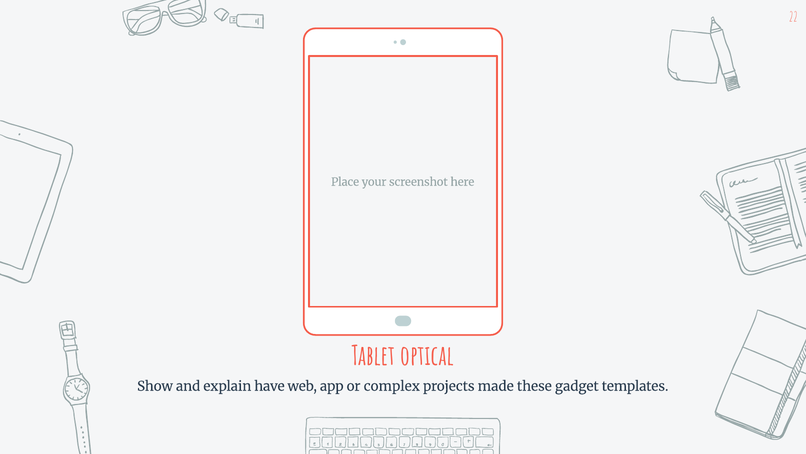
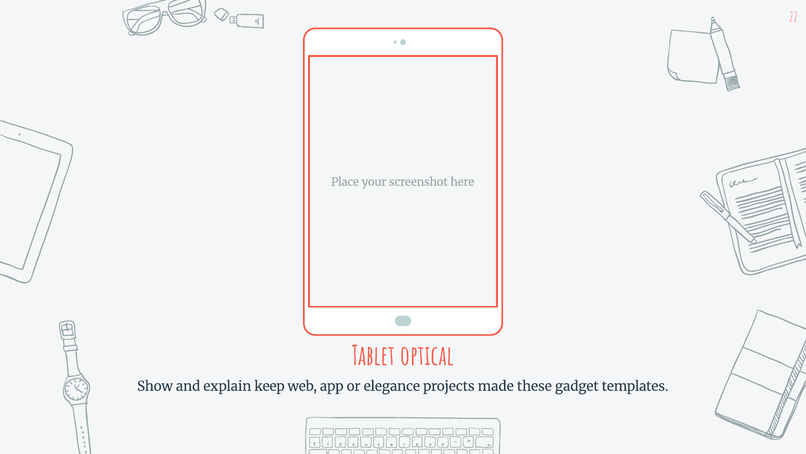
have: have -> keep
complex: complex -> elegance
